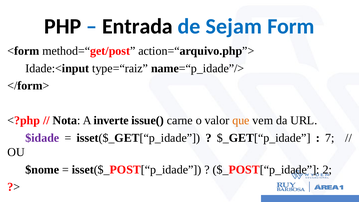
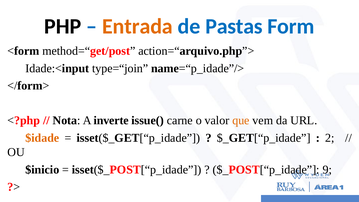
Entrada colour: black -> orange
Sejam: Sejam -> Pastas
type=“raiz: type=“raiz -> type=“join
$idade colour: purple -> orange
7: 7 -> 2
$nome: $nome -> $inicio
2: 2 -> 9
